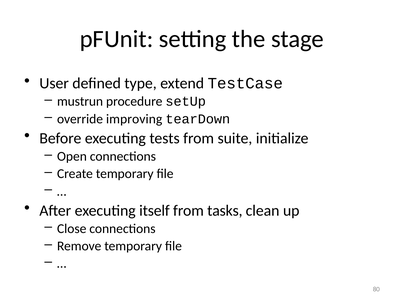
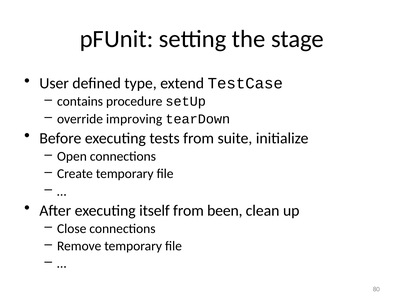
mustrun: mustrun -> contains
tasks: tasks -> been
